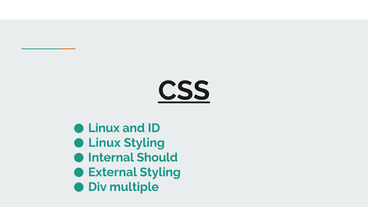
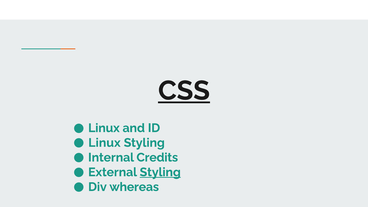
Should: Should -> Credits
Styling at (160, 172) underline: none -> present
multiple: multiple -> whereas
